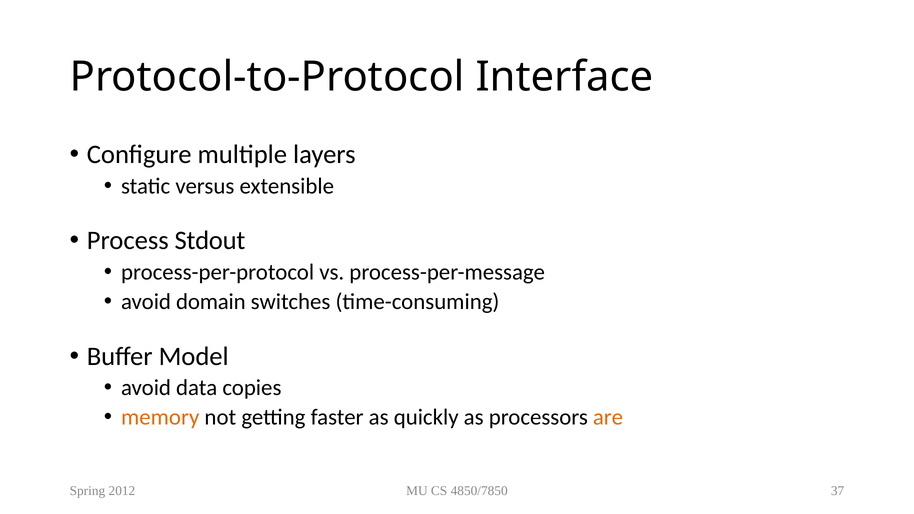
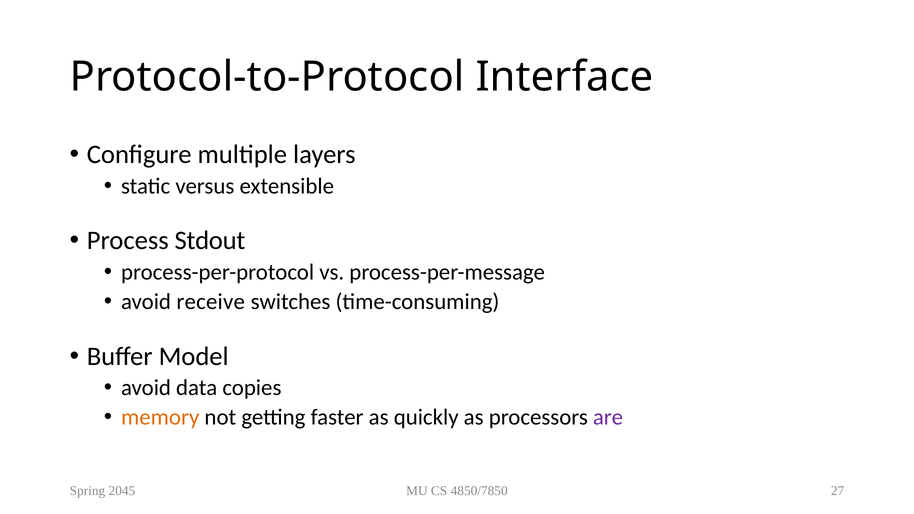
domain: domain -> receive
are colour: orange -> purple
2012: 2012 -> 2045
37: 37 -> 27
